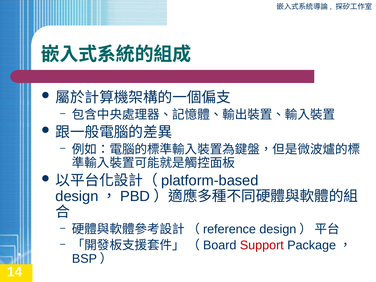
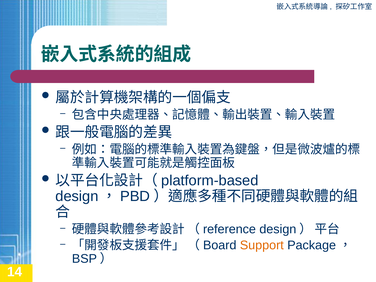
Support colour: red -> orange
